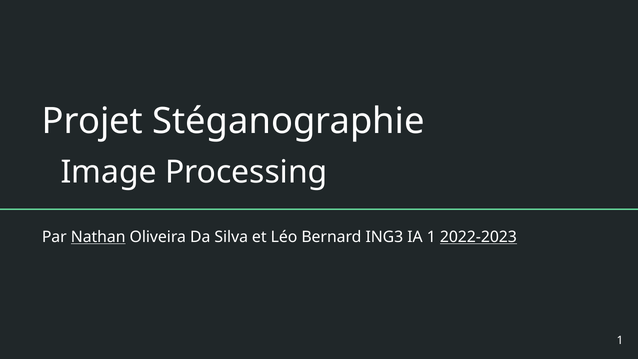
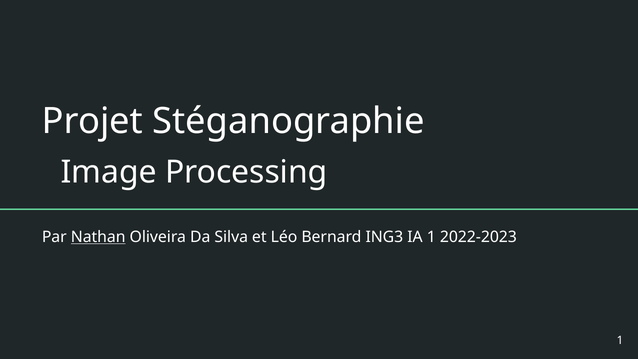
2022-2023 underline: present -> none
